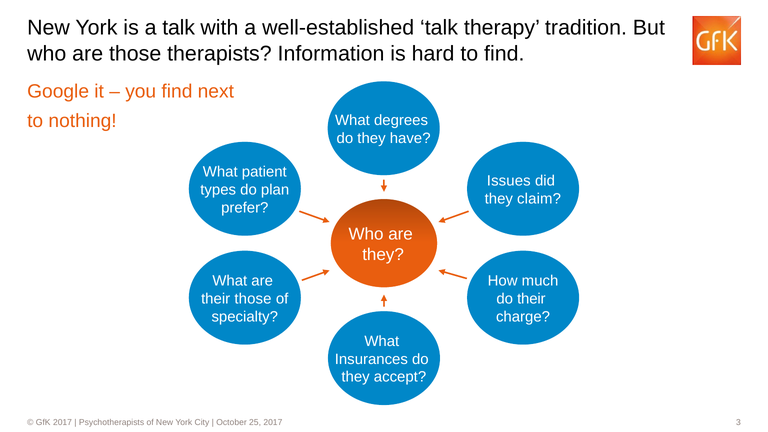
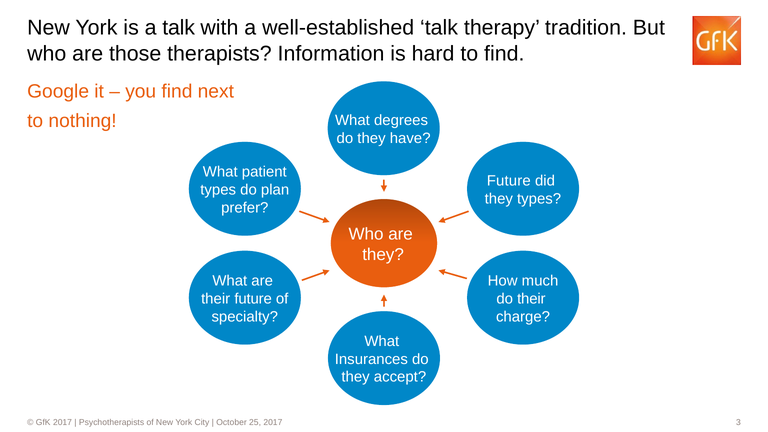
Issues at (509, 181): Issues -> Future
they claim: claim -> types
their those: those -> future
